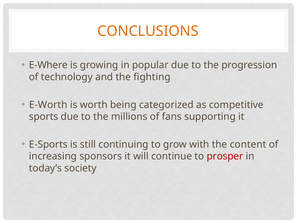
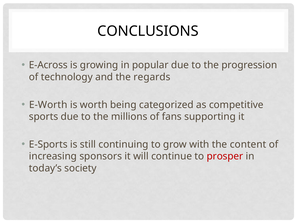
CONCLUSIONS colour: orange -> black
E-Where: E-Where -> E-Across
fighting: fighting -> regards
